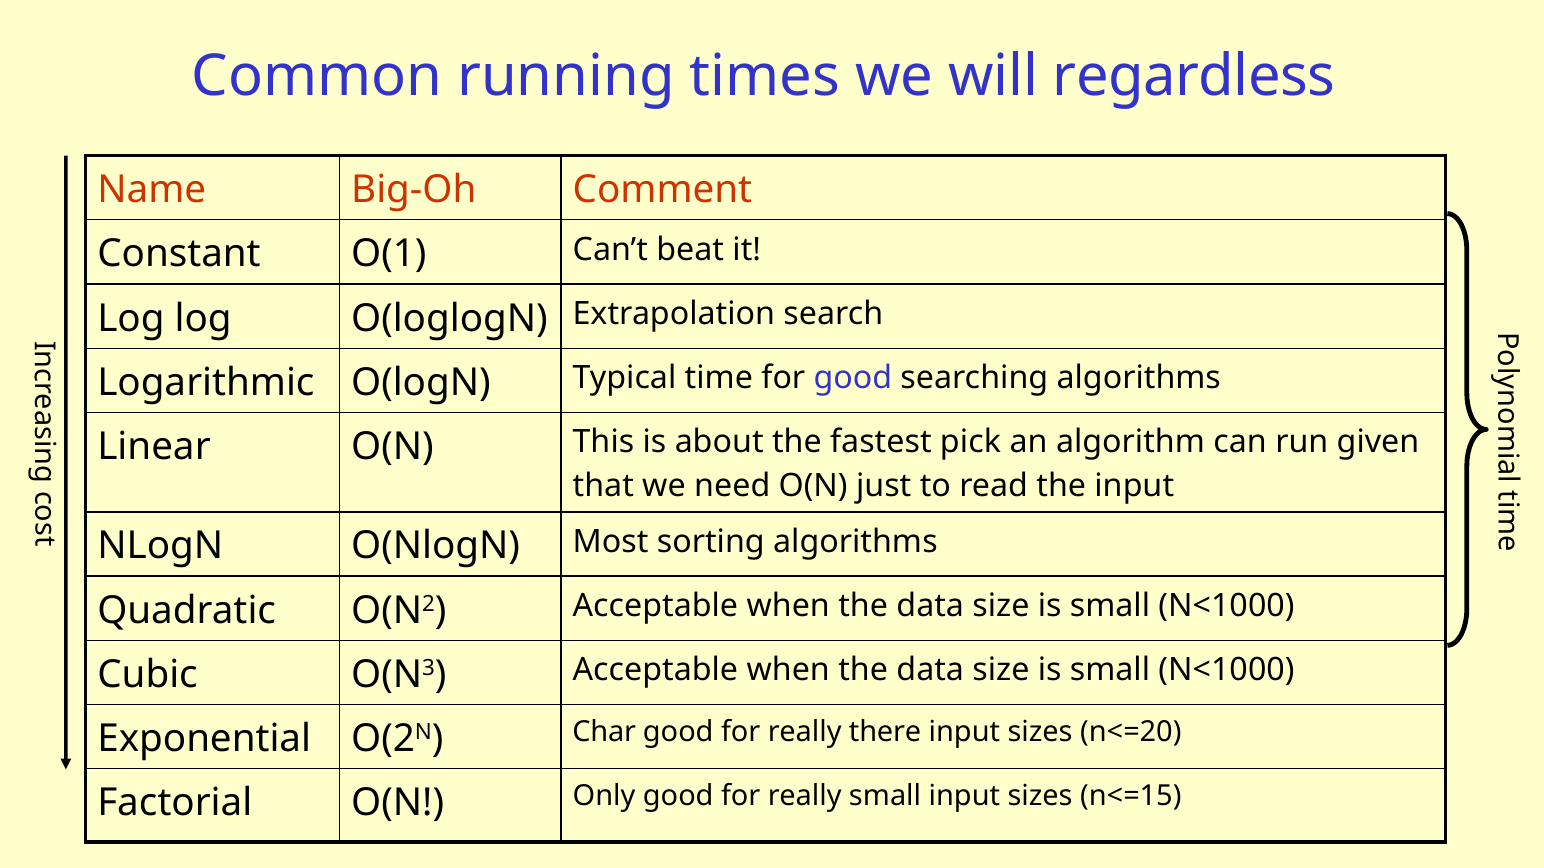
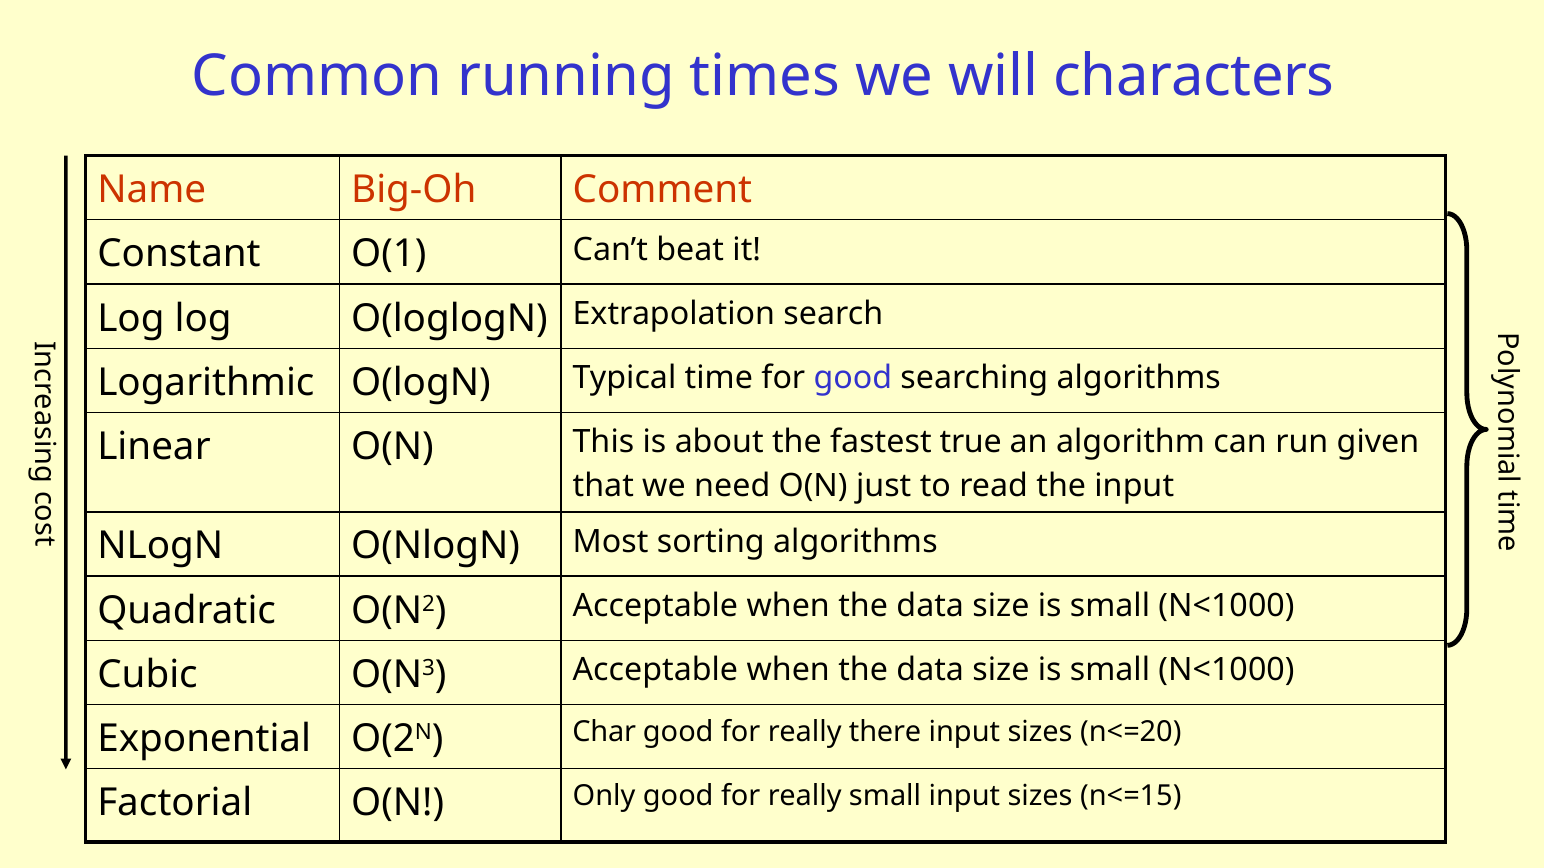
regardless: regardless -> characters
pick: pick -> true
